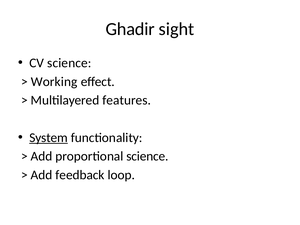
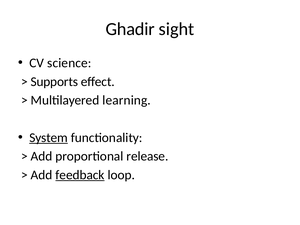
Working: Working -> Supports
features: features -> learning
proportional science: science -> release
feedback underline: none -> present
